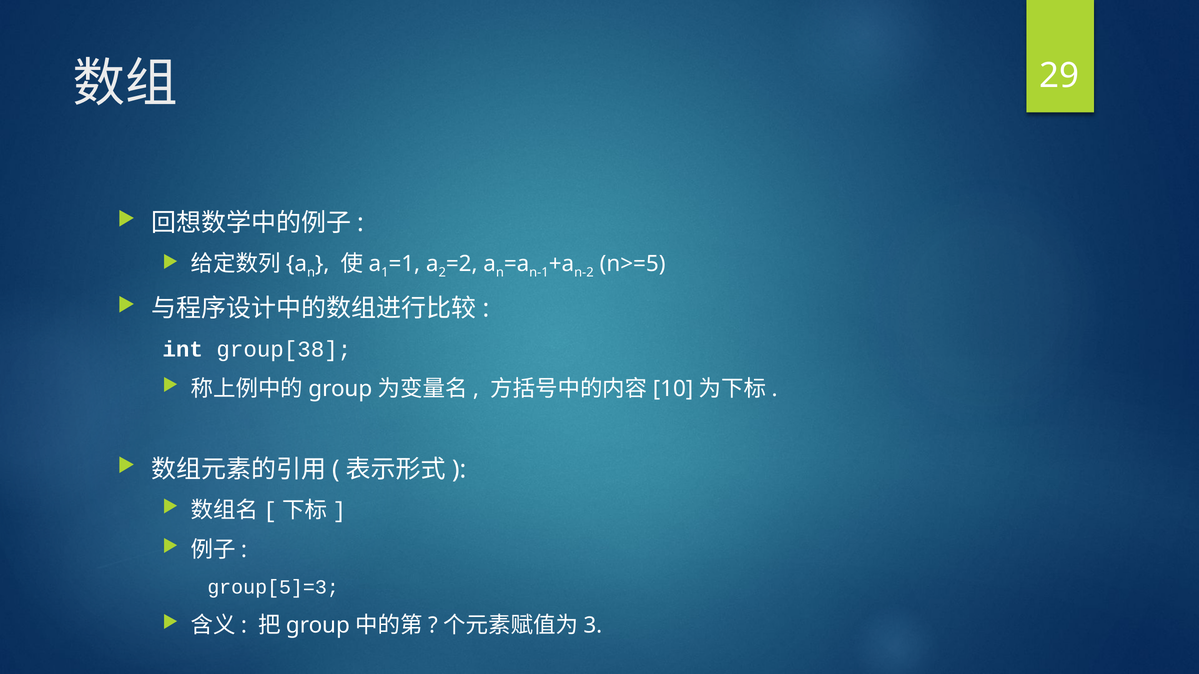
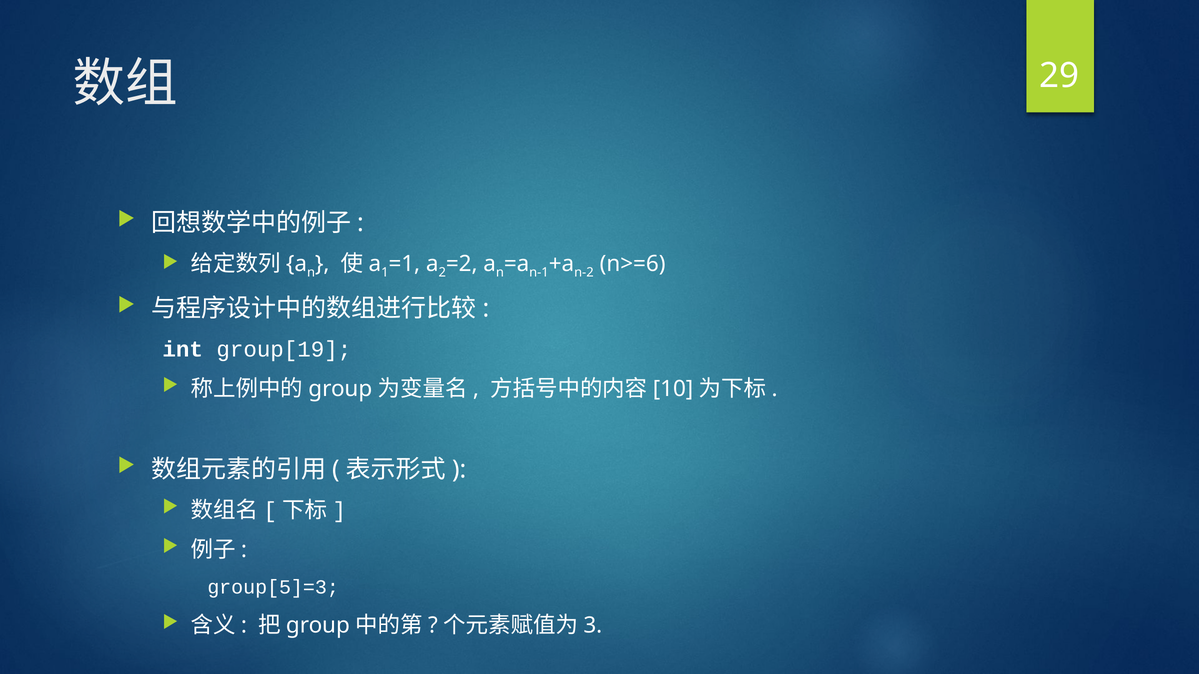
n>=5: n>=5 -> n>=6
group[38: group[38 -> group[19
